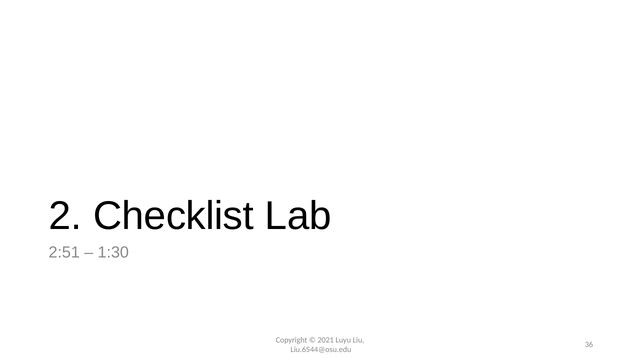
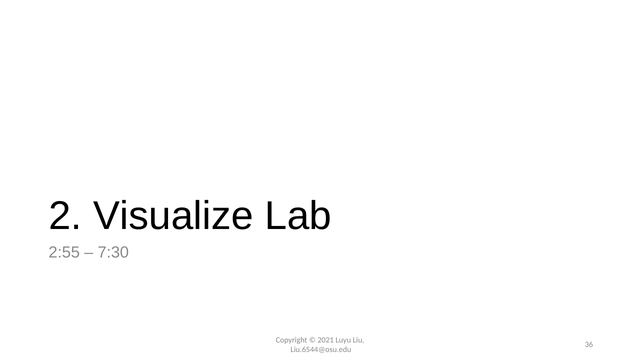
Checklist: Checklist -> Visualize
2:51: 2:51 -> 2:55
1:30: 1:30 -> 7:30
